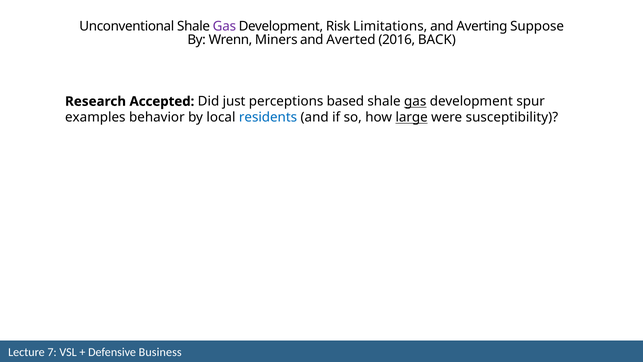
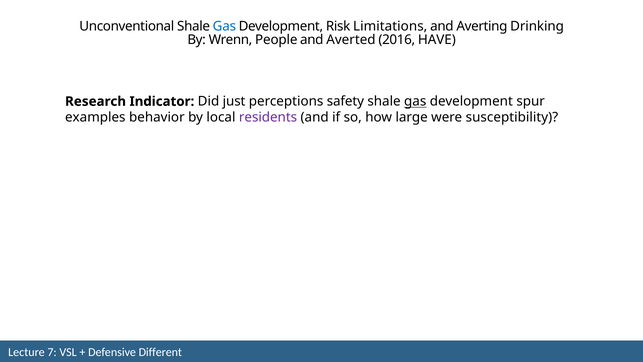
Gas at (224, 26) colour: purple -> blue
Suppose: Suppose -> Drinking
Miners: Miners -> People
BACK: BACK -> HAVE
Accepted: Accepted -> Indicator
based: based -> safety
residents colour: blue -> purple
large underline: present -> none
Business: Business -> Different
